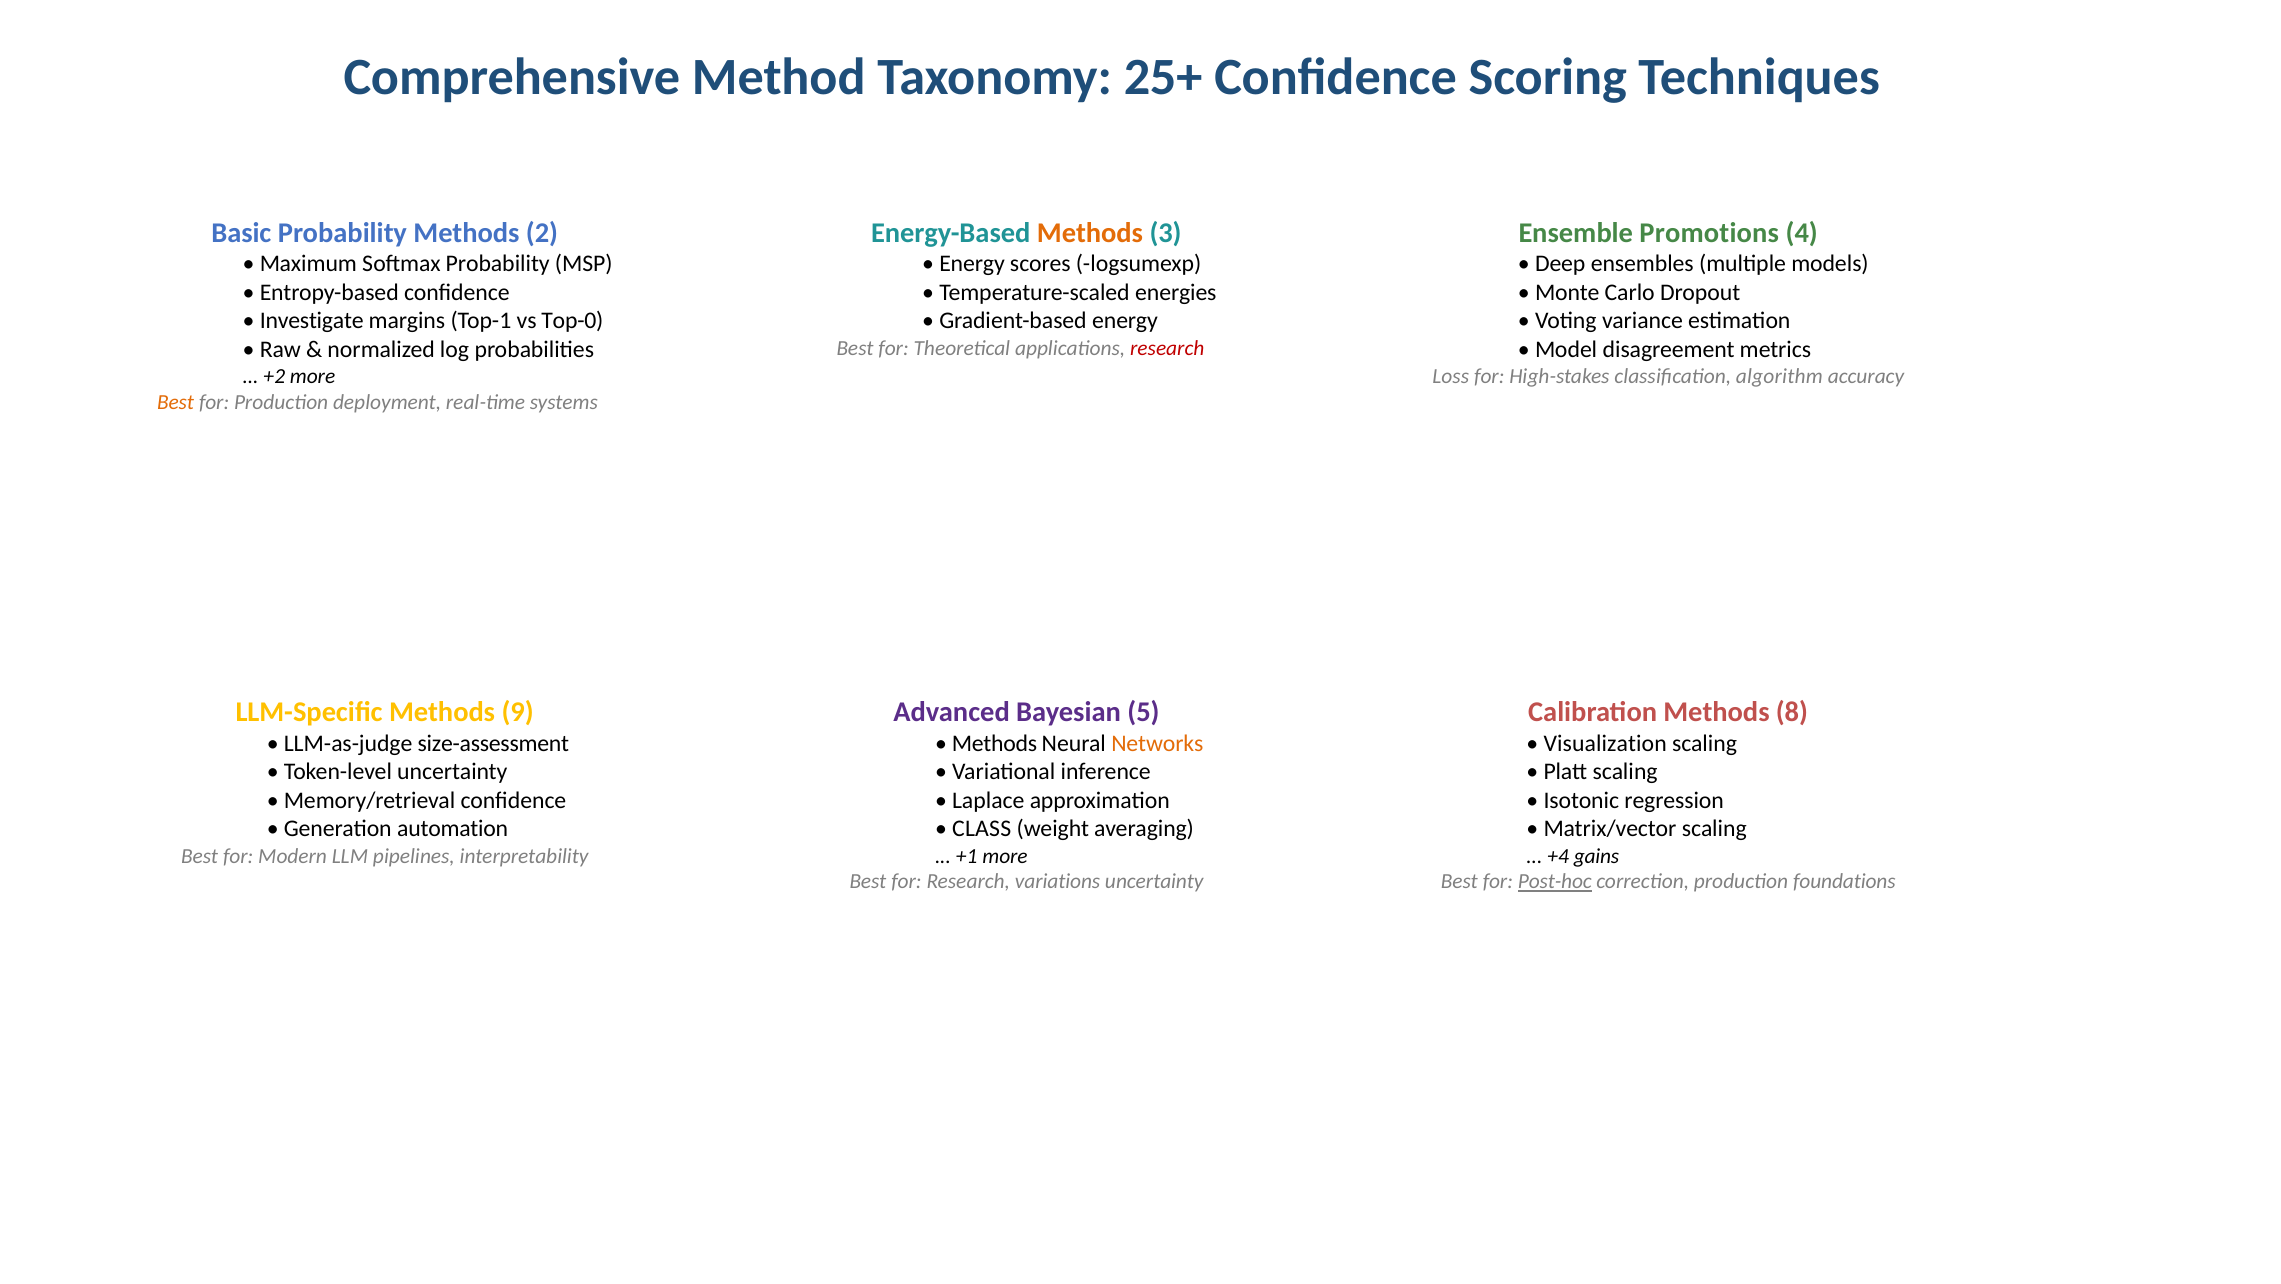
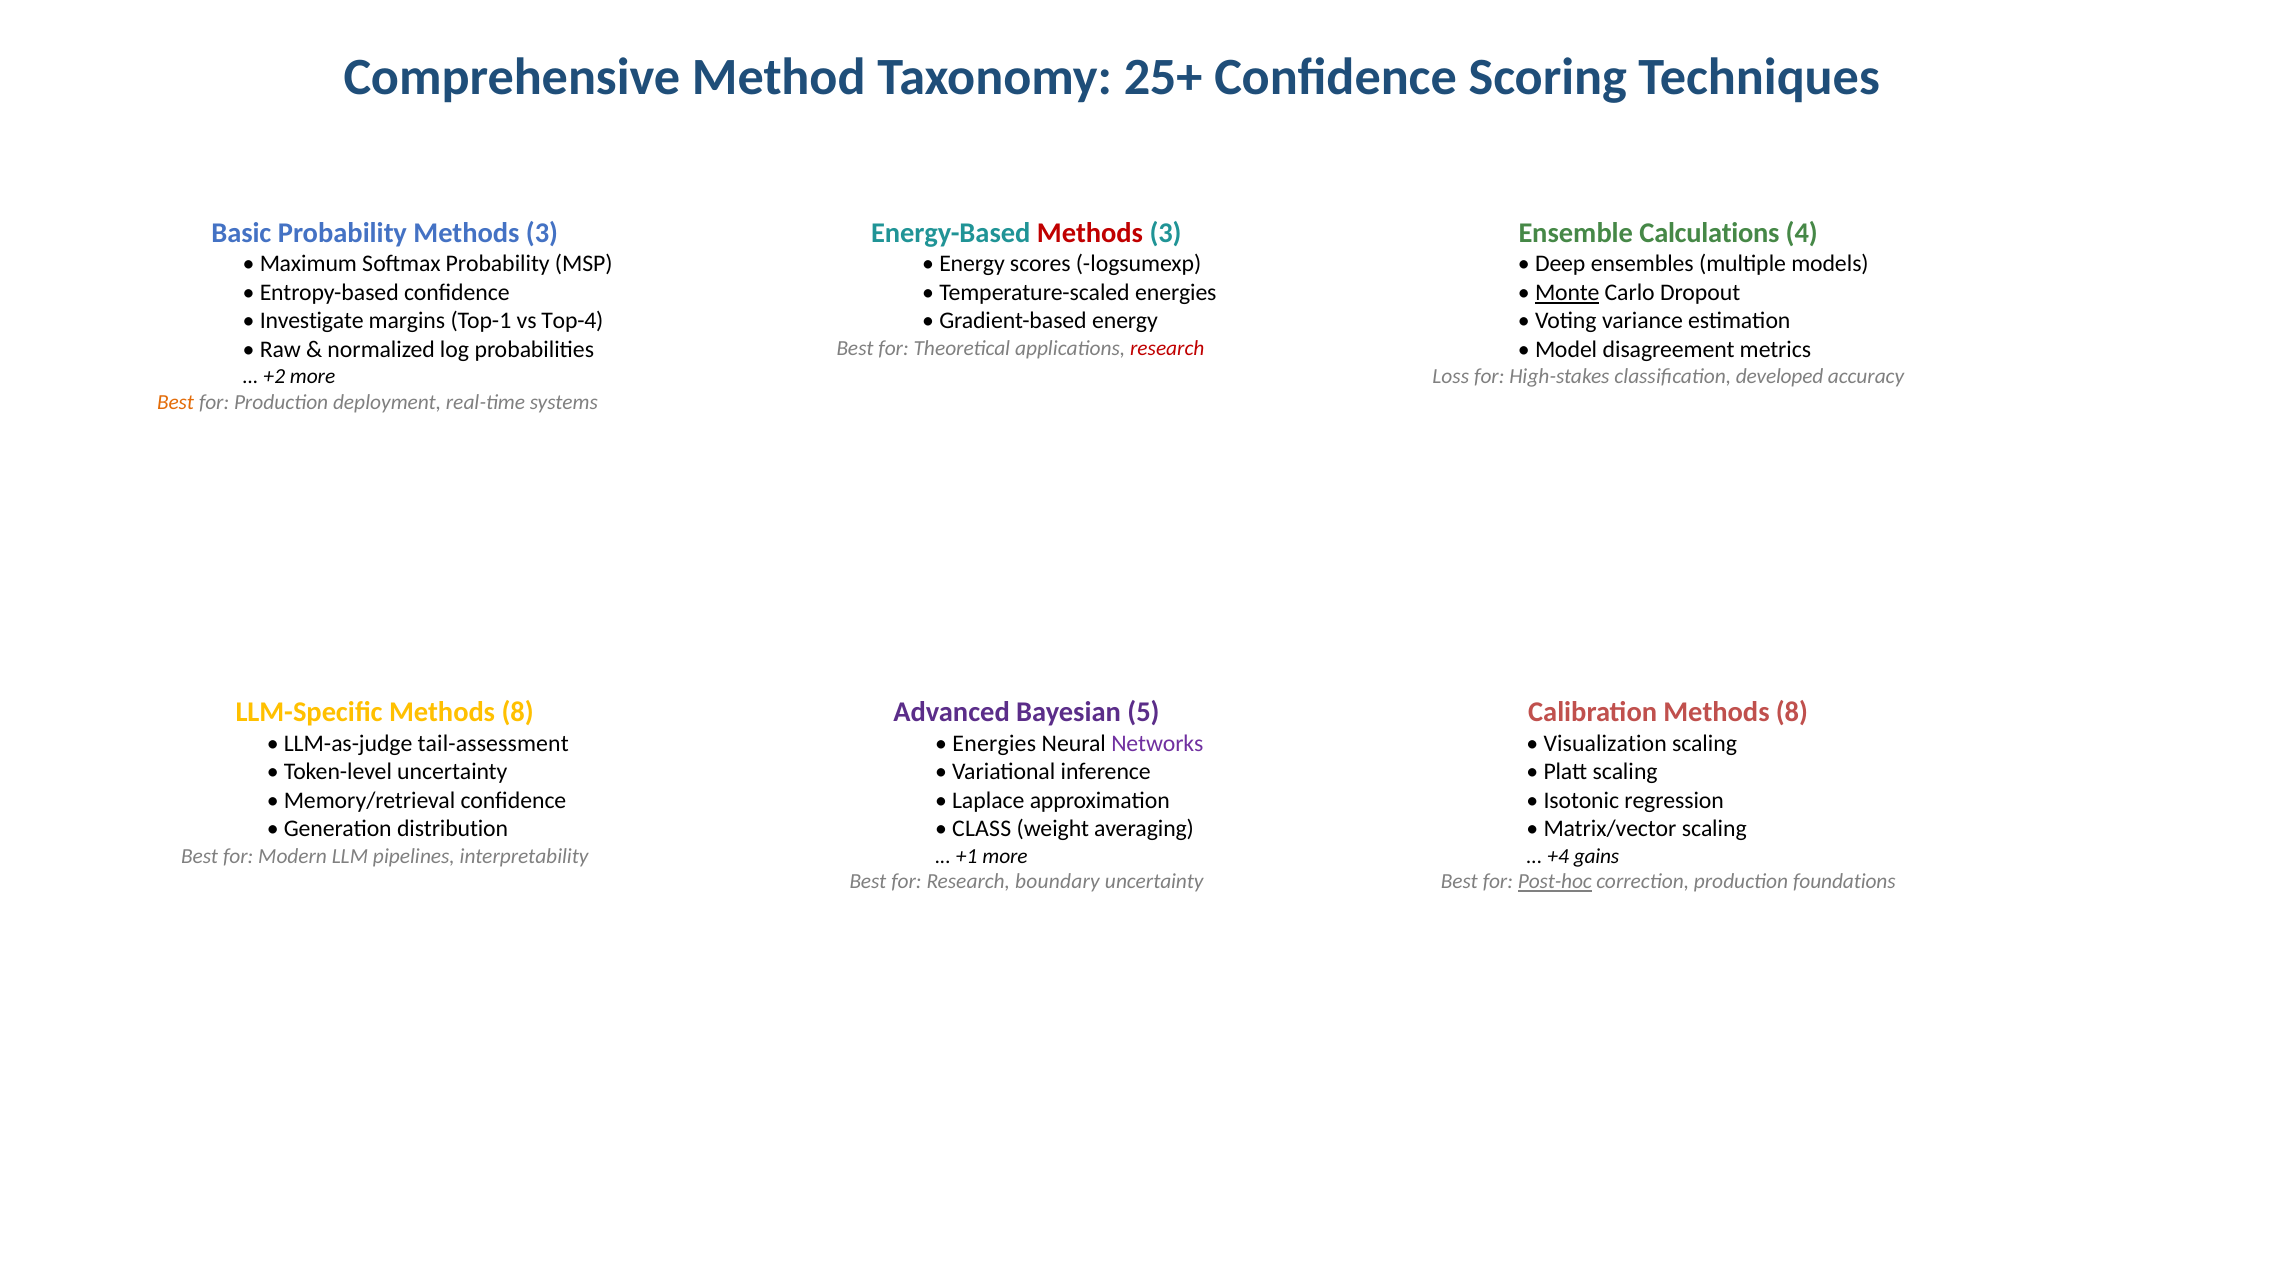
Probability Methods 2: 2 -> 3
Methods at (1090, 233) colour: orange -> red
Promotions: Promotions -> Calculations
Monte underline: none -> present
Top-0: Top-0 -> Top-4
algorithm: algorithm -> developed
LLM-Specific Methods 9: 9 -> 8
size-assessment: size-assessment -> tail-assessment
Methods at (995, 743): Methods -> Energies
Networks colour: orange -> purple
automation: automation -> distribution
variations: variations -> boundary
